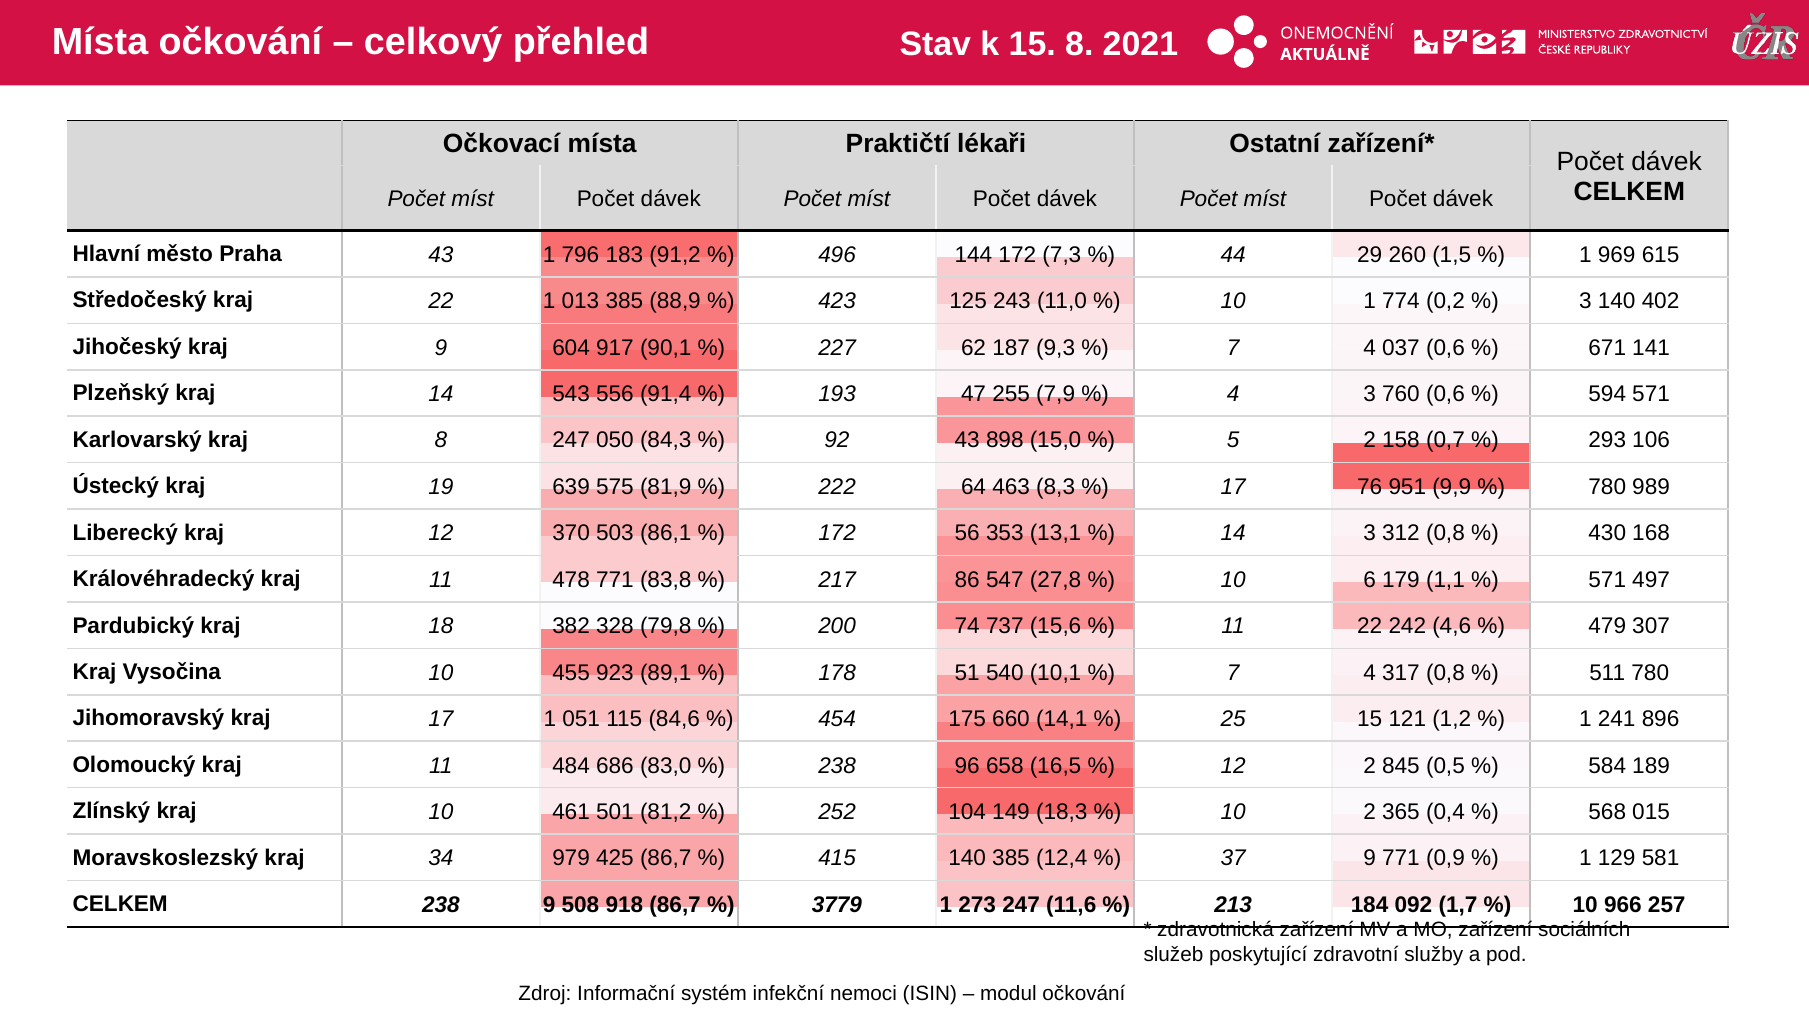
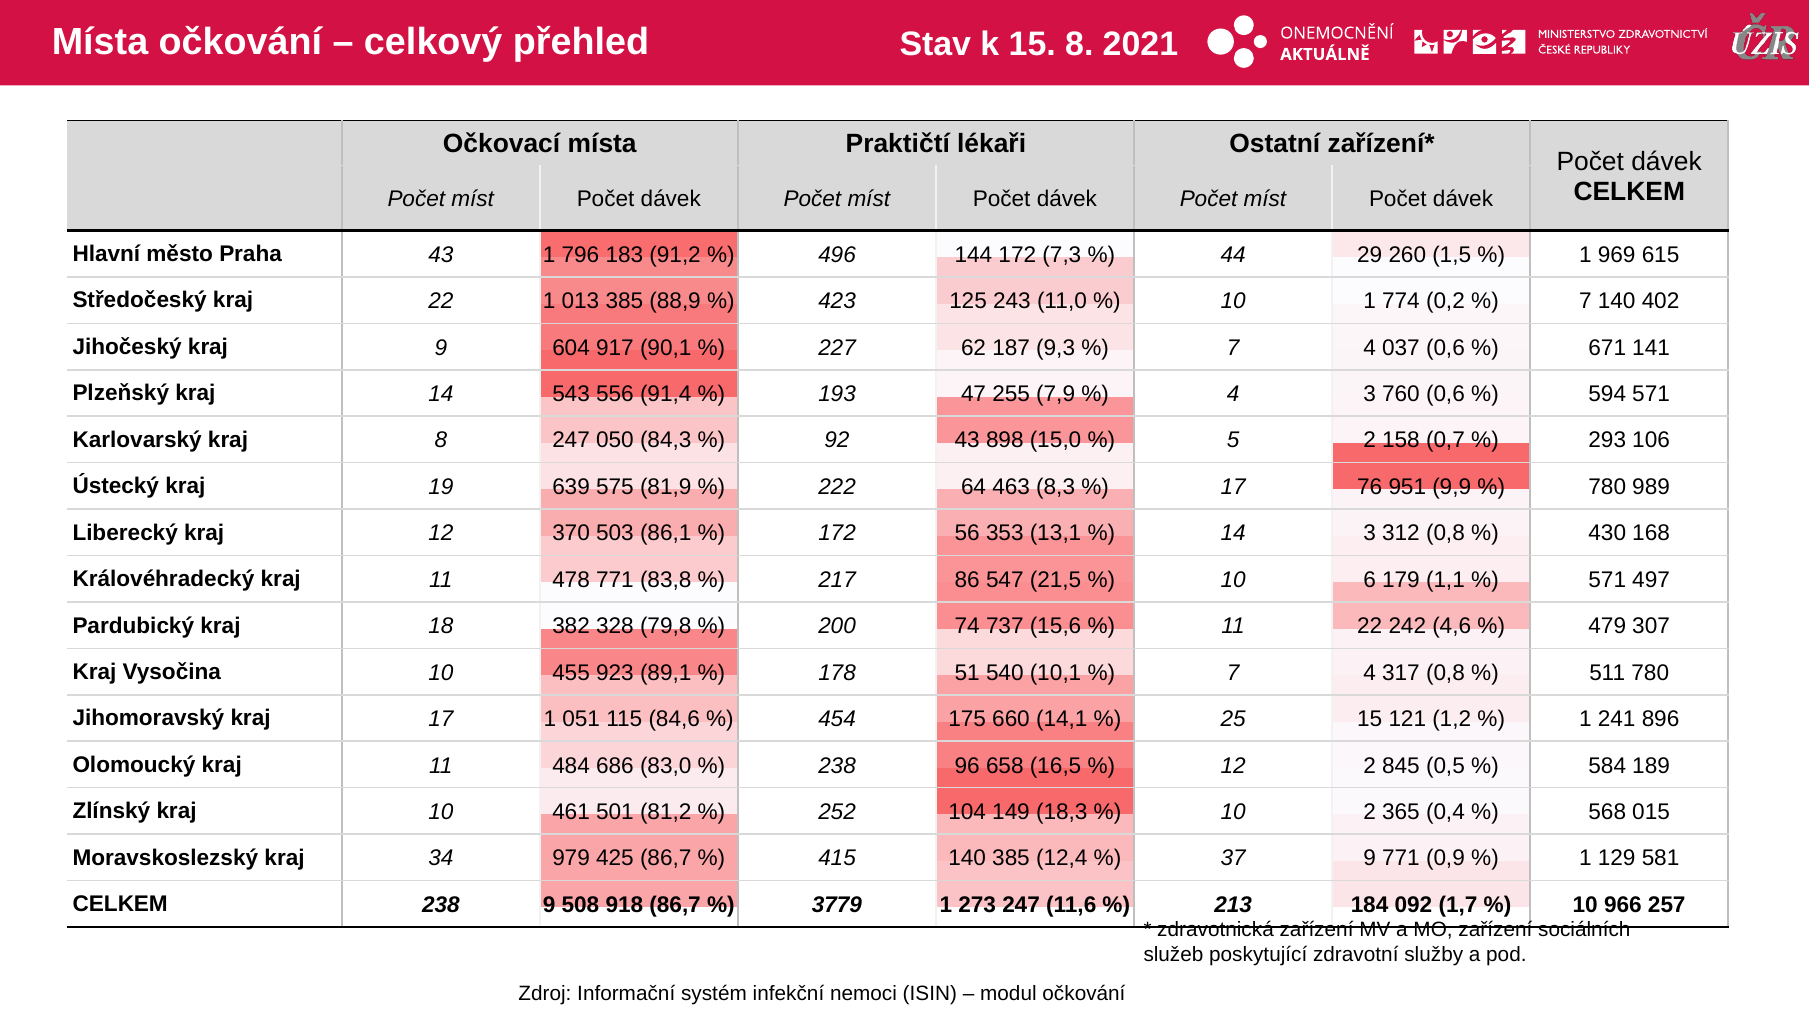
3 at (1585, 301): 3 -> 7
27,8: 27,8 -> 21,5
